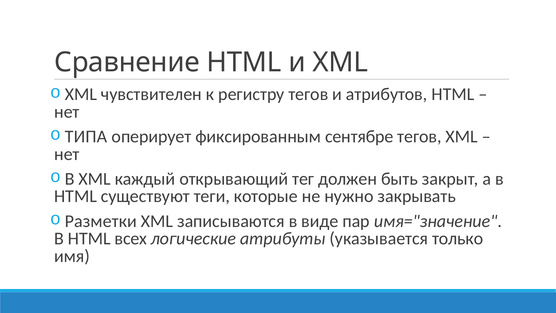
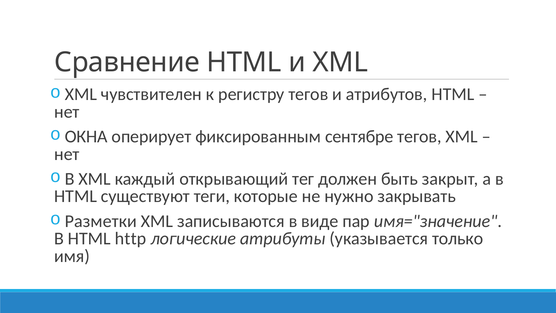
ТИПА: ТИПА -> ОКНА
всех: всех -> http
